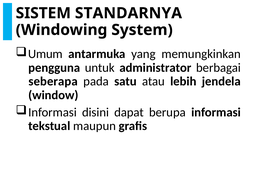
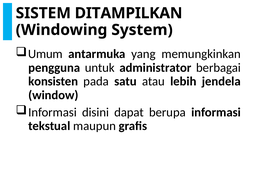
STANDARNYA: STANDARNYA -> DITAMPILKAN
seberapa: seberapa -> konsisten
